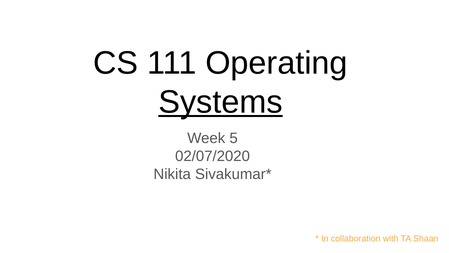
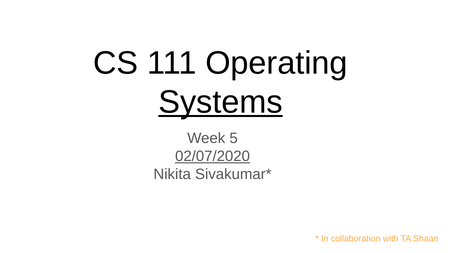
02/07/2020 underline: none -> present
